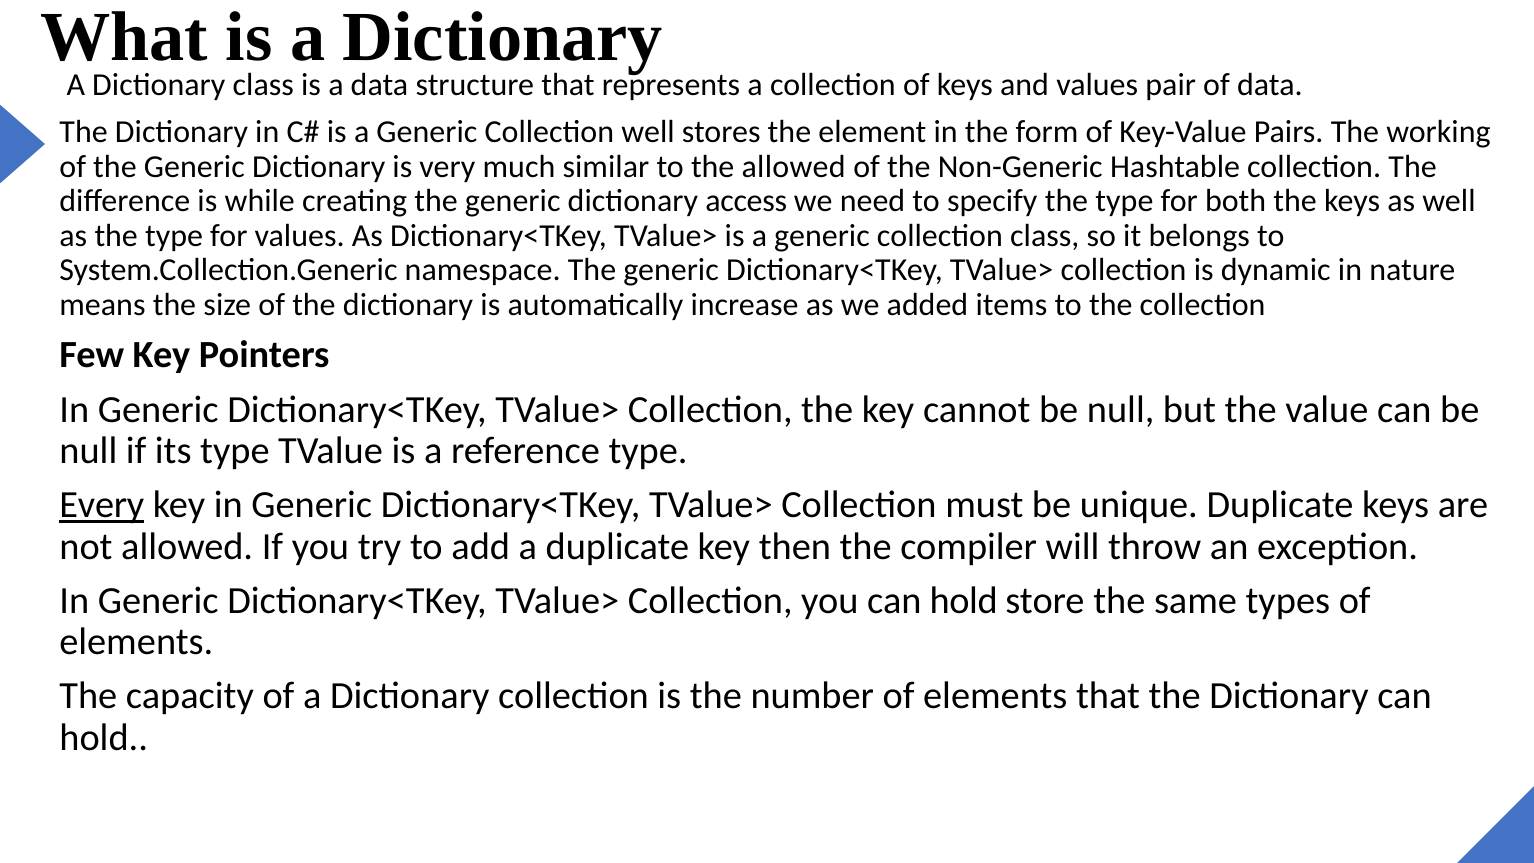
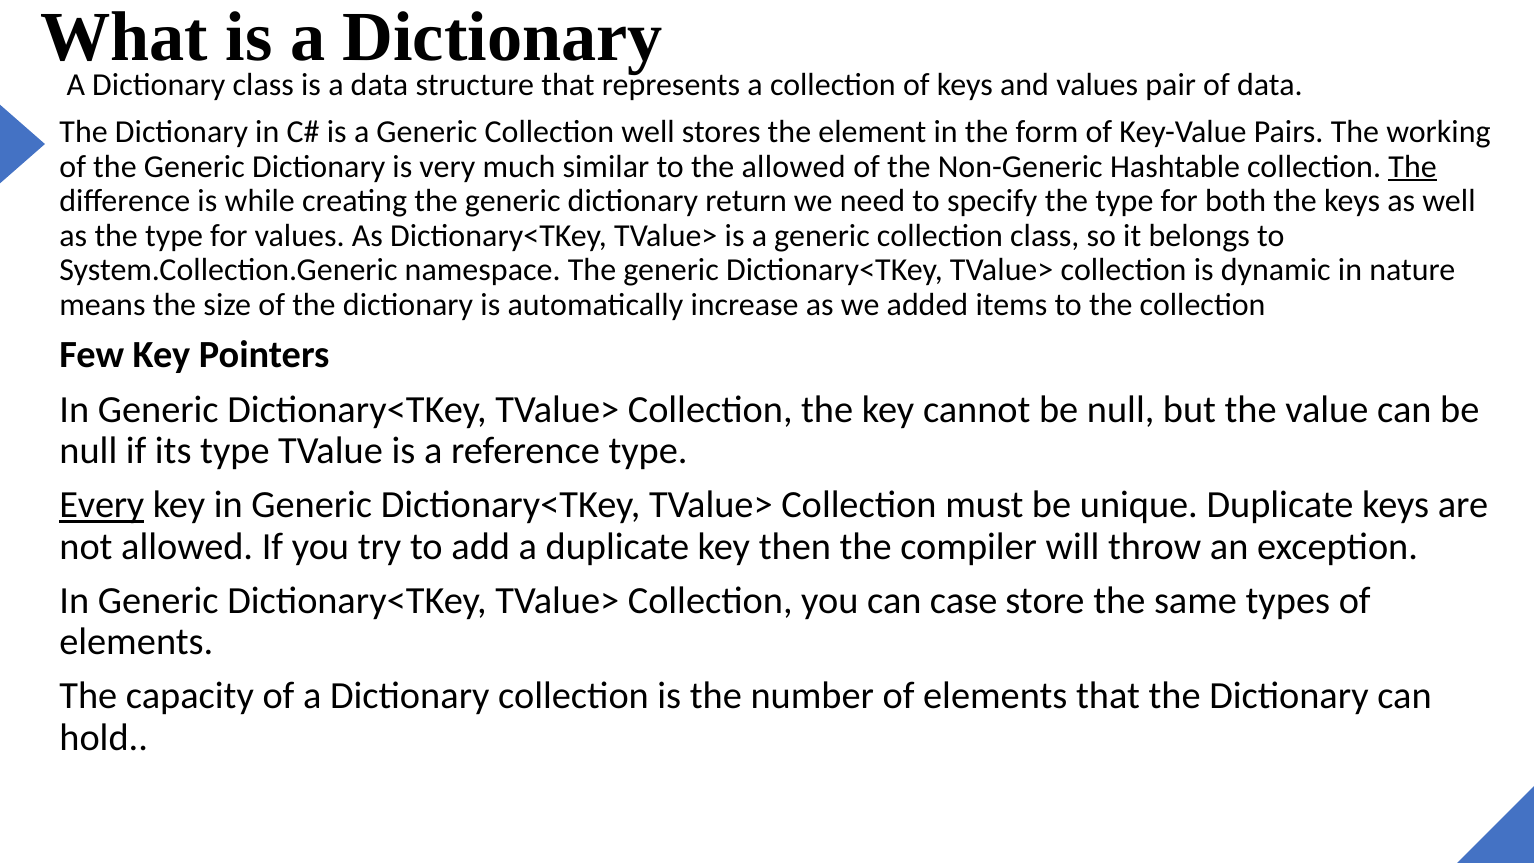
The at (1413, 167) underline: none -> present
access: access -> return
you can hold: hold -> case
